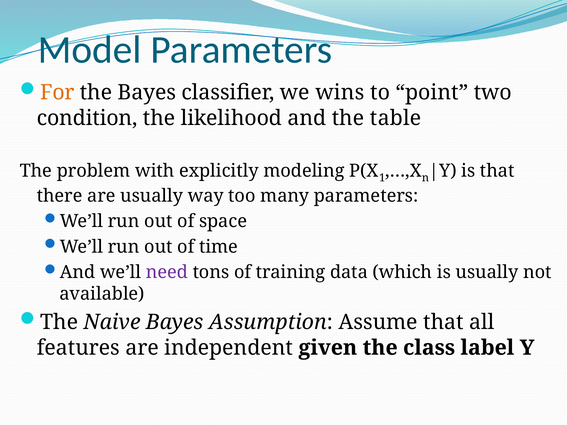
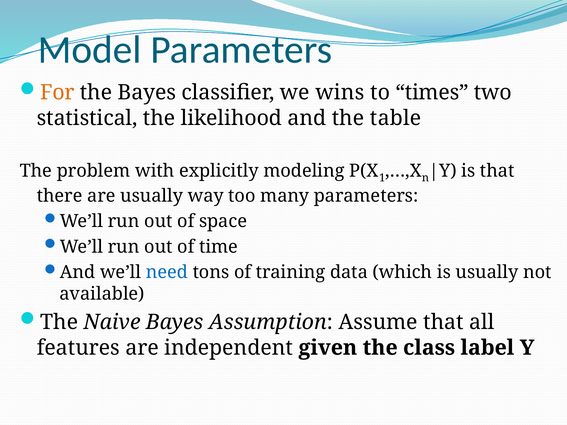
point: point -> times
condition: condition -> statistical
need colour: purple -> blue
